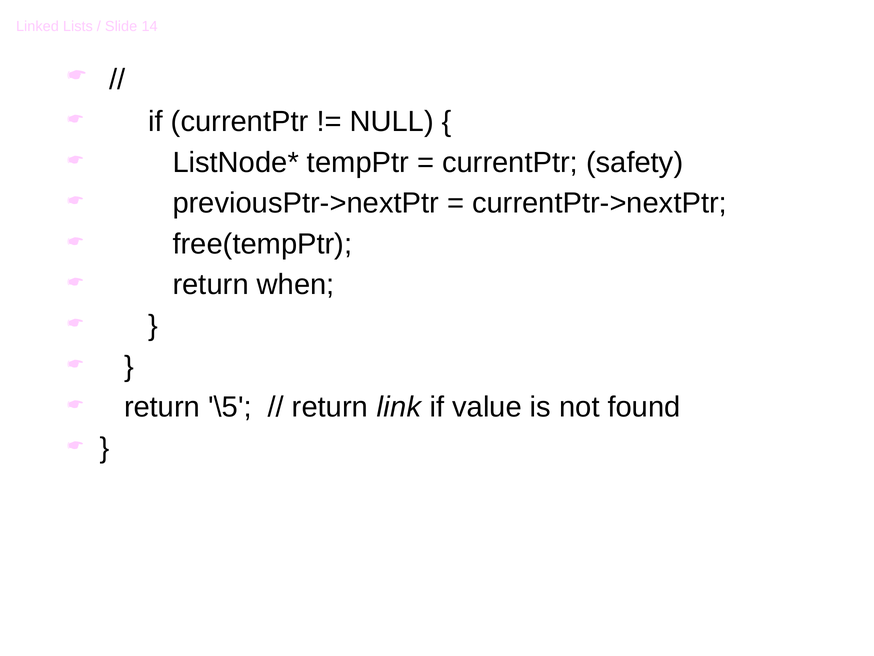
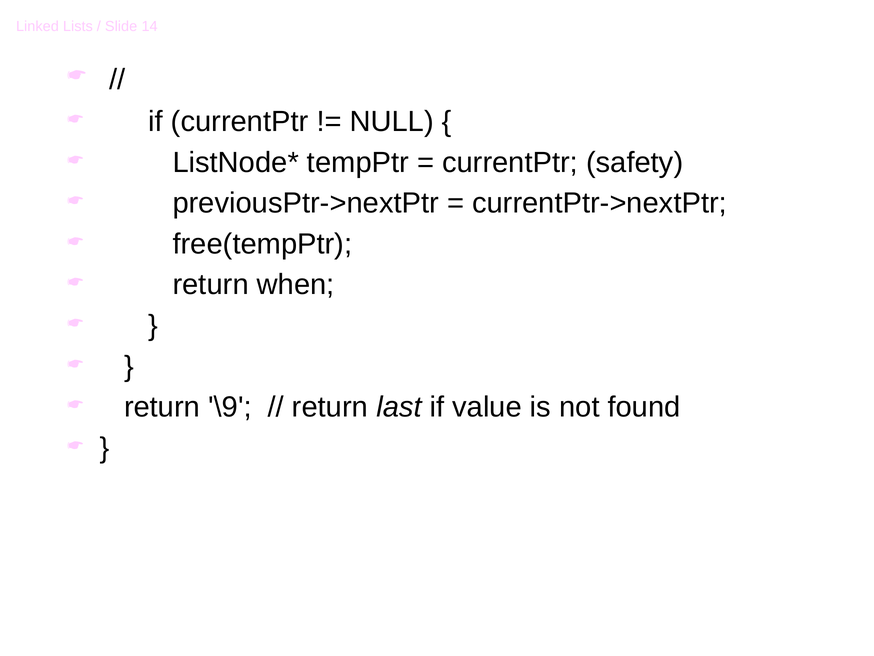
\5: \5 -> \9
link: link -> last
